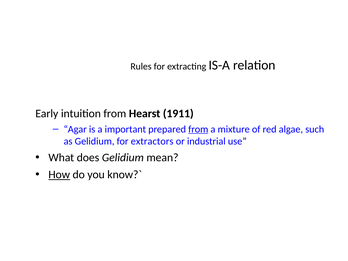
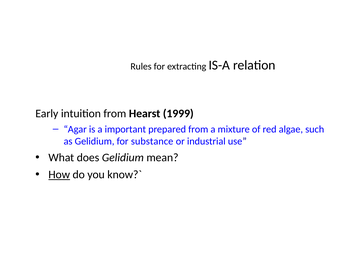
1911: 1911 -> 1999
from at (198, 129) underline: present -> none
extractors: extractors -> substance
